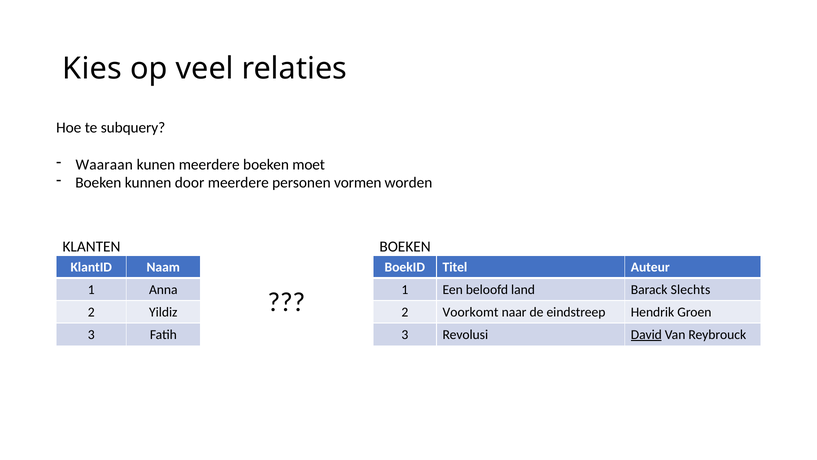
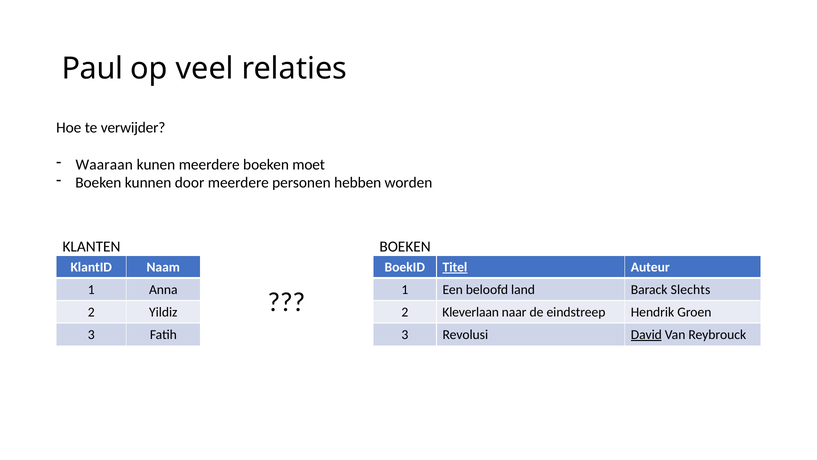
Kies: Kies -> Paul
subquery: subquery -> verwijder
vormen: vormen -> hebben
Titel underline: none -> present
Voorkomt: Voorkomt -> Kleverlaan
